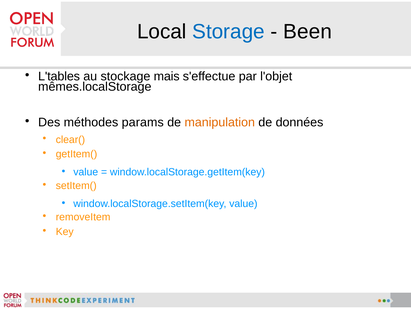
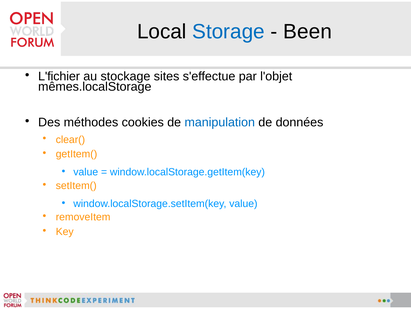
L'tables: L'tables -> L'fichier
mais: mais -> sites
params: params -> cookies
manipulation colour: orange -> blue
